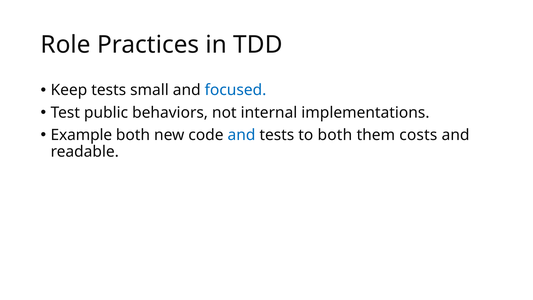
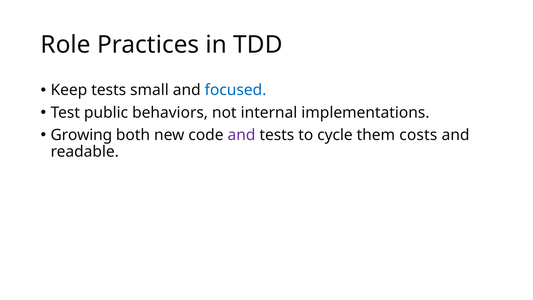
Example: Example -> Growing
and at (241, 135) colour: blue -> purple
to both: both -> cycle
